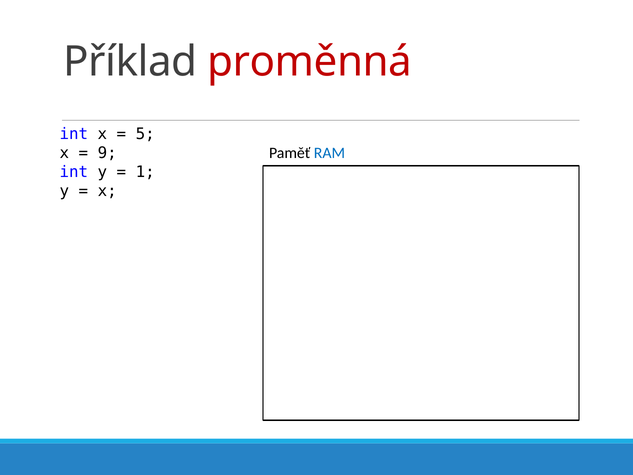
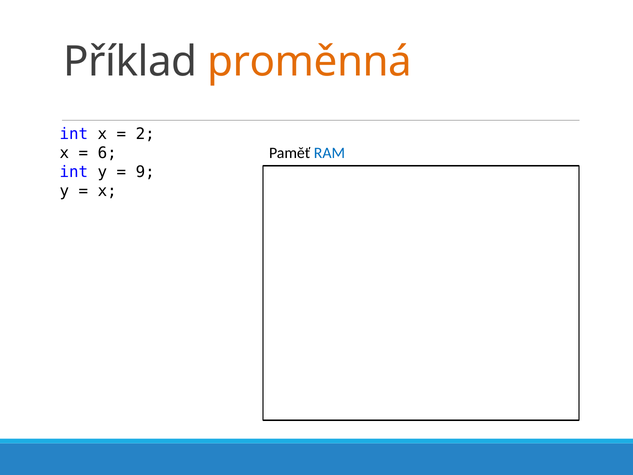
proměnná colour: red -> orange
5: 5 -> 2
9: 9 -> 6
1: 1 -> 9
